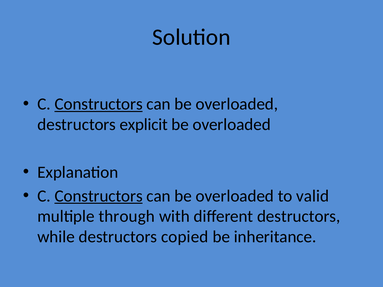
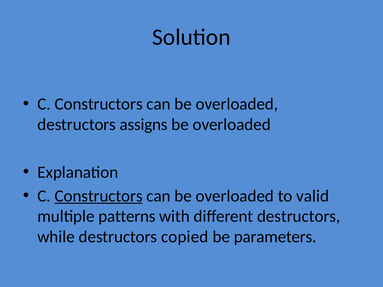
Constructors at (99, 104) underline: present -> none
explicit: explicit -> assigns
through: through -> patterns
inheritance: inheritance -> parameters
